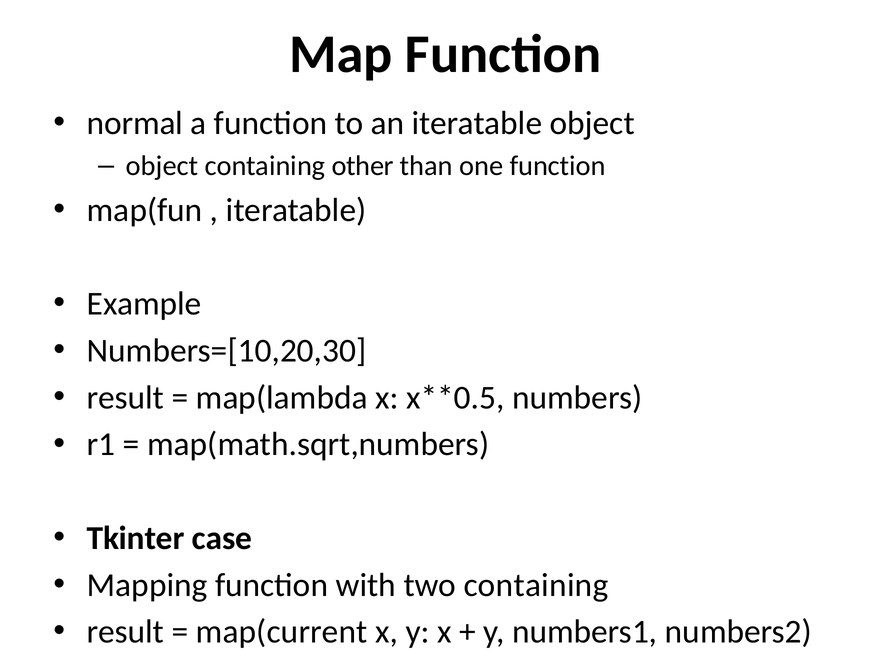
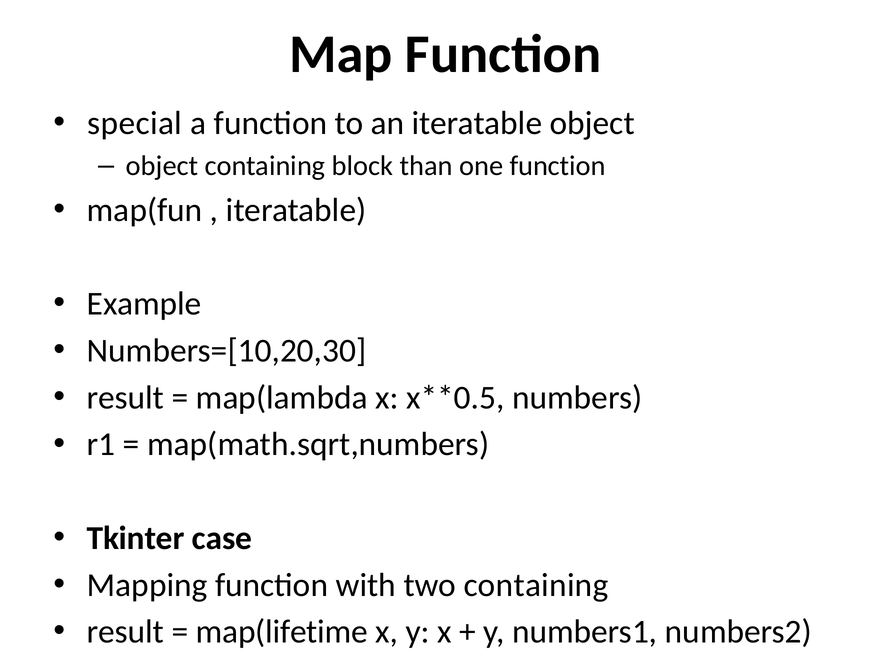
normal: normal -> special
other: other -> block
map(current: map(current -> map(lifetime
